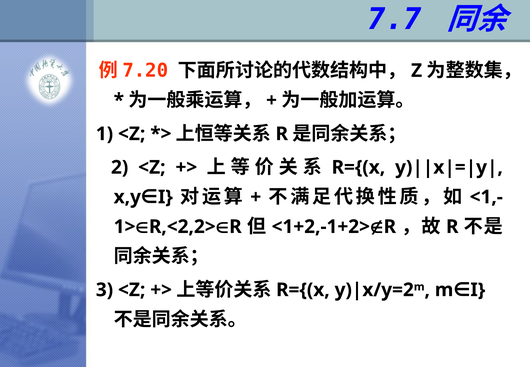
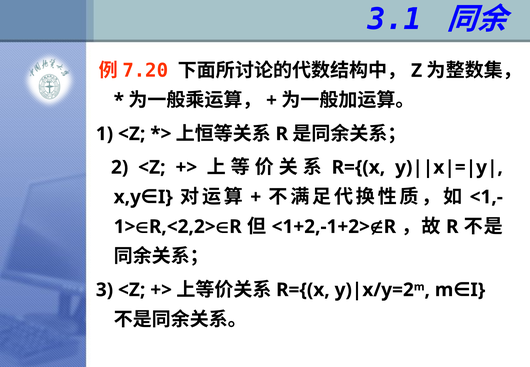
7.7: 7.7 -> 3.1
